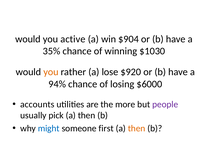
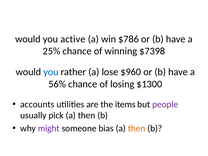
$904: $904 -> $786
35%: 35% -> 25%
$1030: $1030 -> $7398
you at (51, 72) colour: orange -> blue
$920: $920 -> $960
94%: 94% -> 56%
$6000: $6000 -> $1300
more: more -> items
might colour: blue -> purple
first: first -> bias
